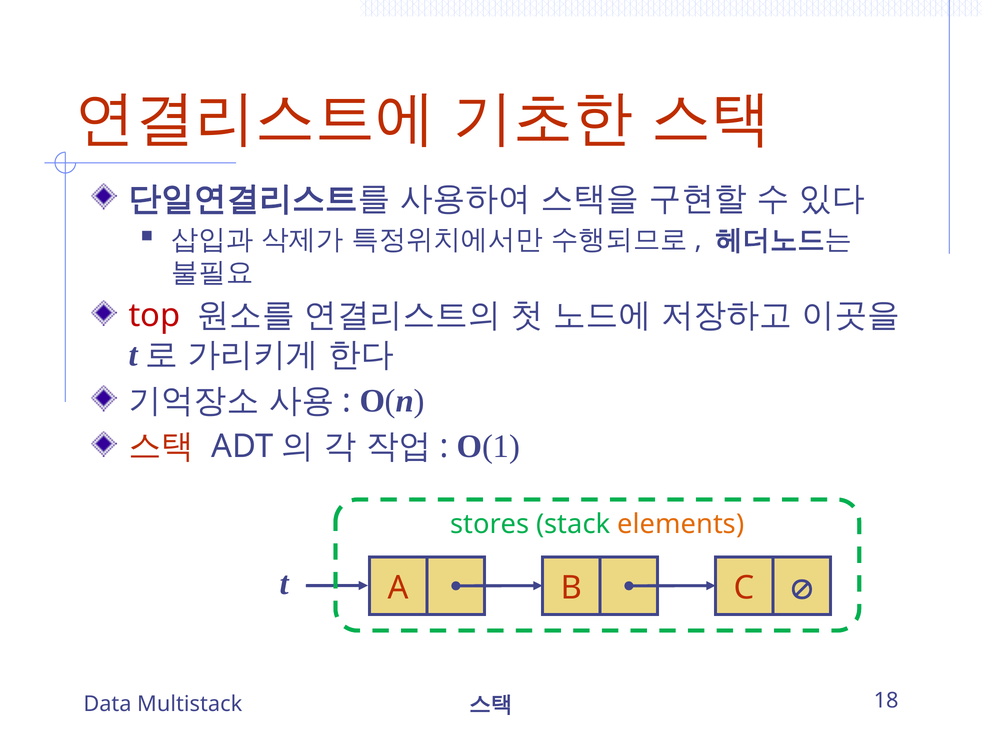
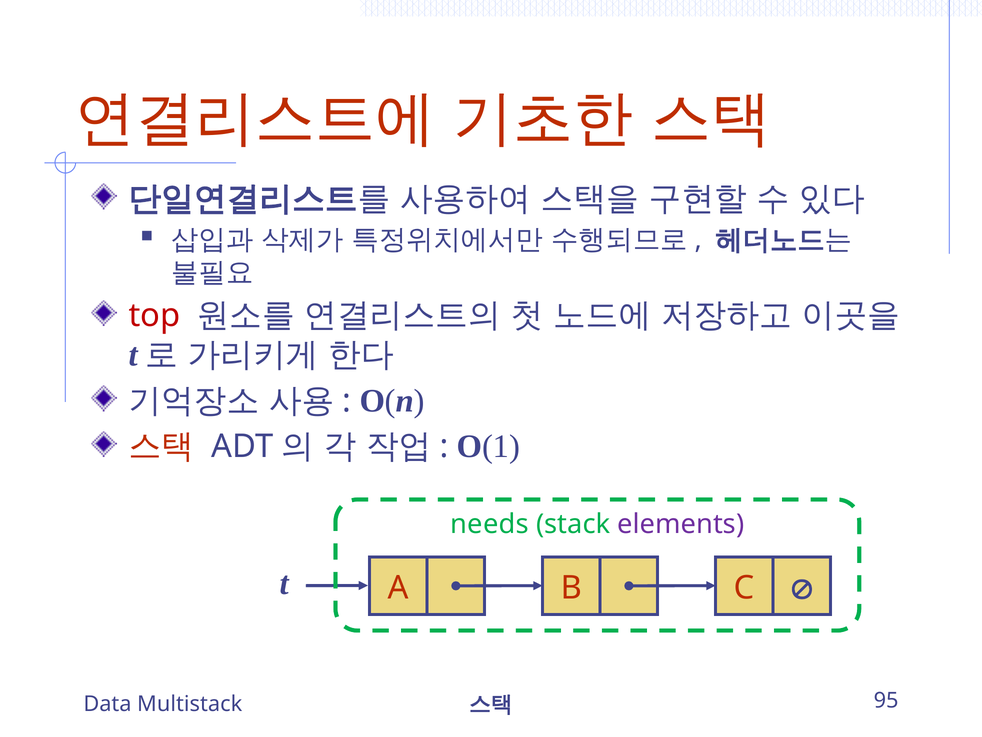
stores: stores -> needs
elements colour: orange -> purple
18: 18 -> 95
